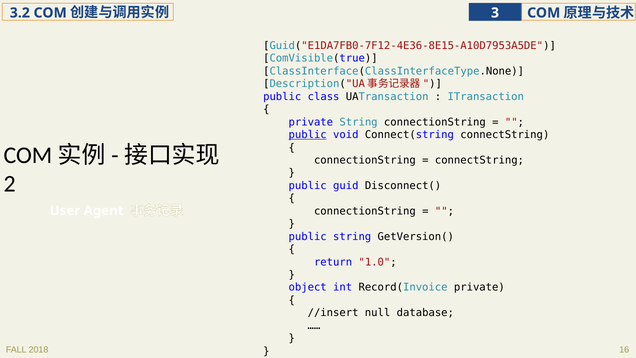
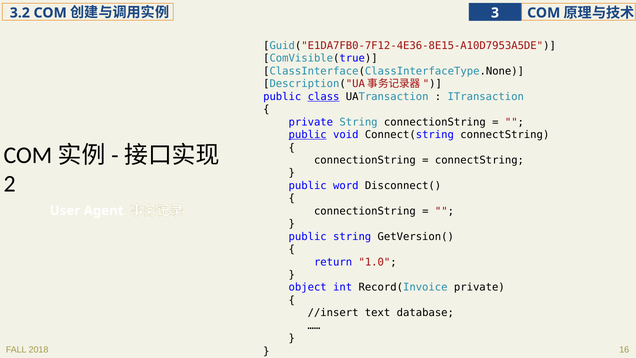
class underline: none -> present
guid: guid -> word
null: null -> text
